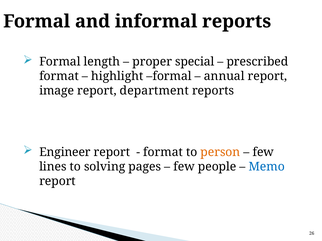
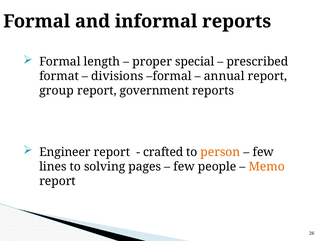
highlight: highlight -> divisions
image: image -> group
department: department -> government
format at (163, 152): format -> crafted
Memo colour: blue -> orange
